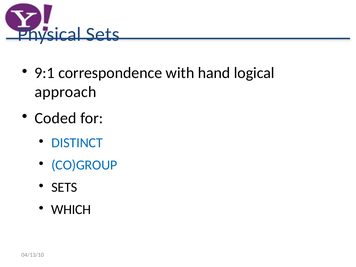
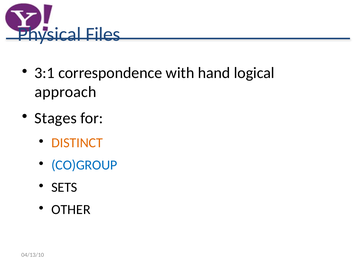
Physical Sets: Sets -> Files
9:1: 9:1 -> 3:1
Coded: Coded -> Stages
DISTINCT colour: blue -> orange
WHICH: WHICH -> OTHER
